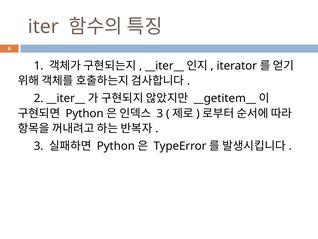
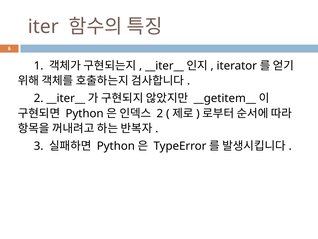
3 at (160, 113): 3 -> 2
